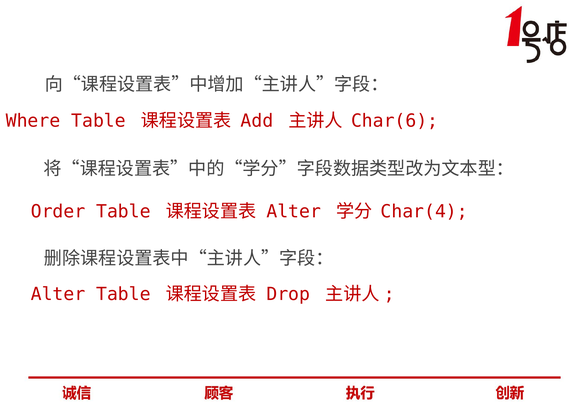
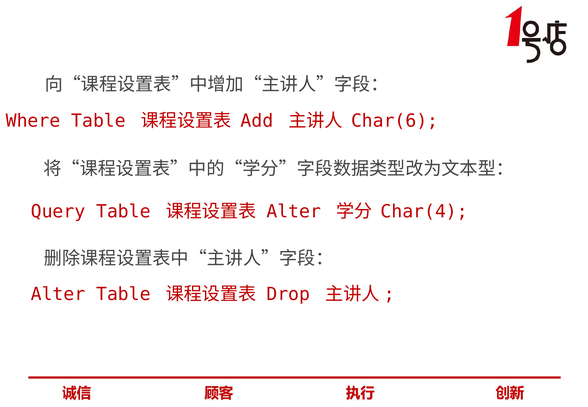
Order: Order -> Query
